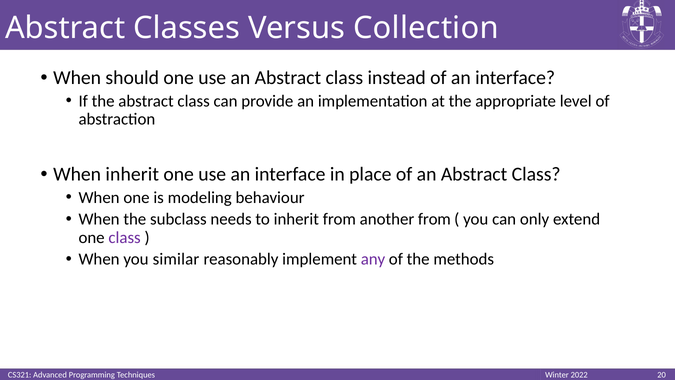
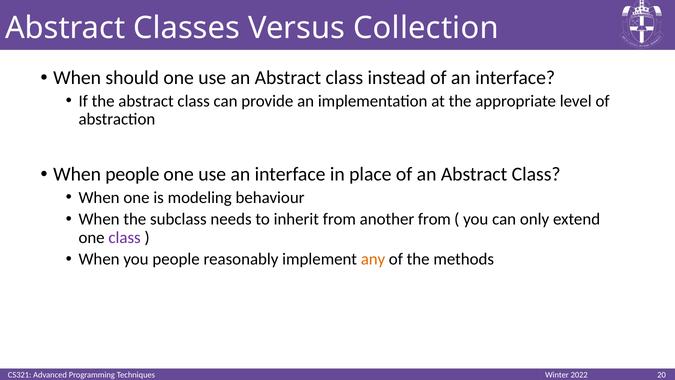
When inherit: inherit -> people
you similar: similar -> people
any colour: purple -> orange
